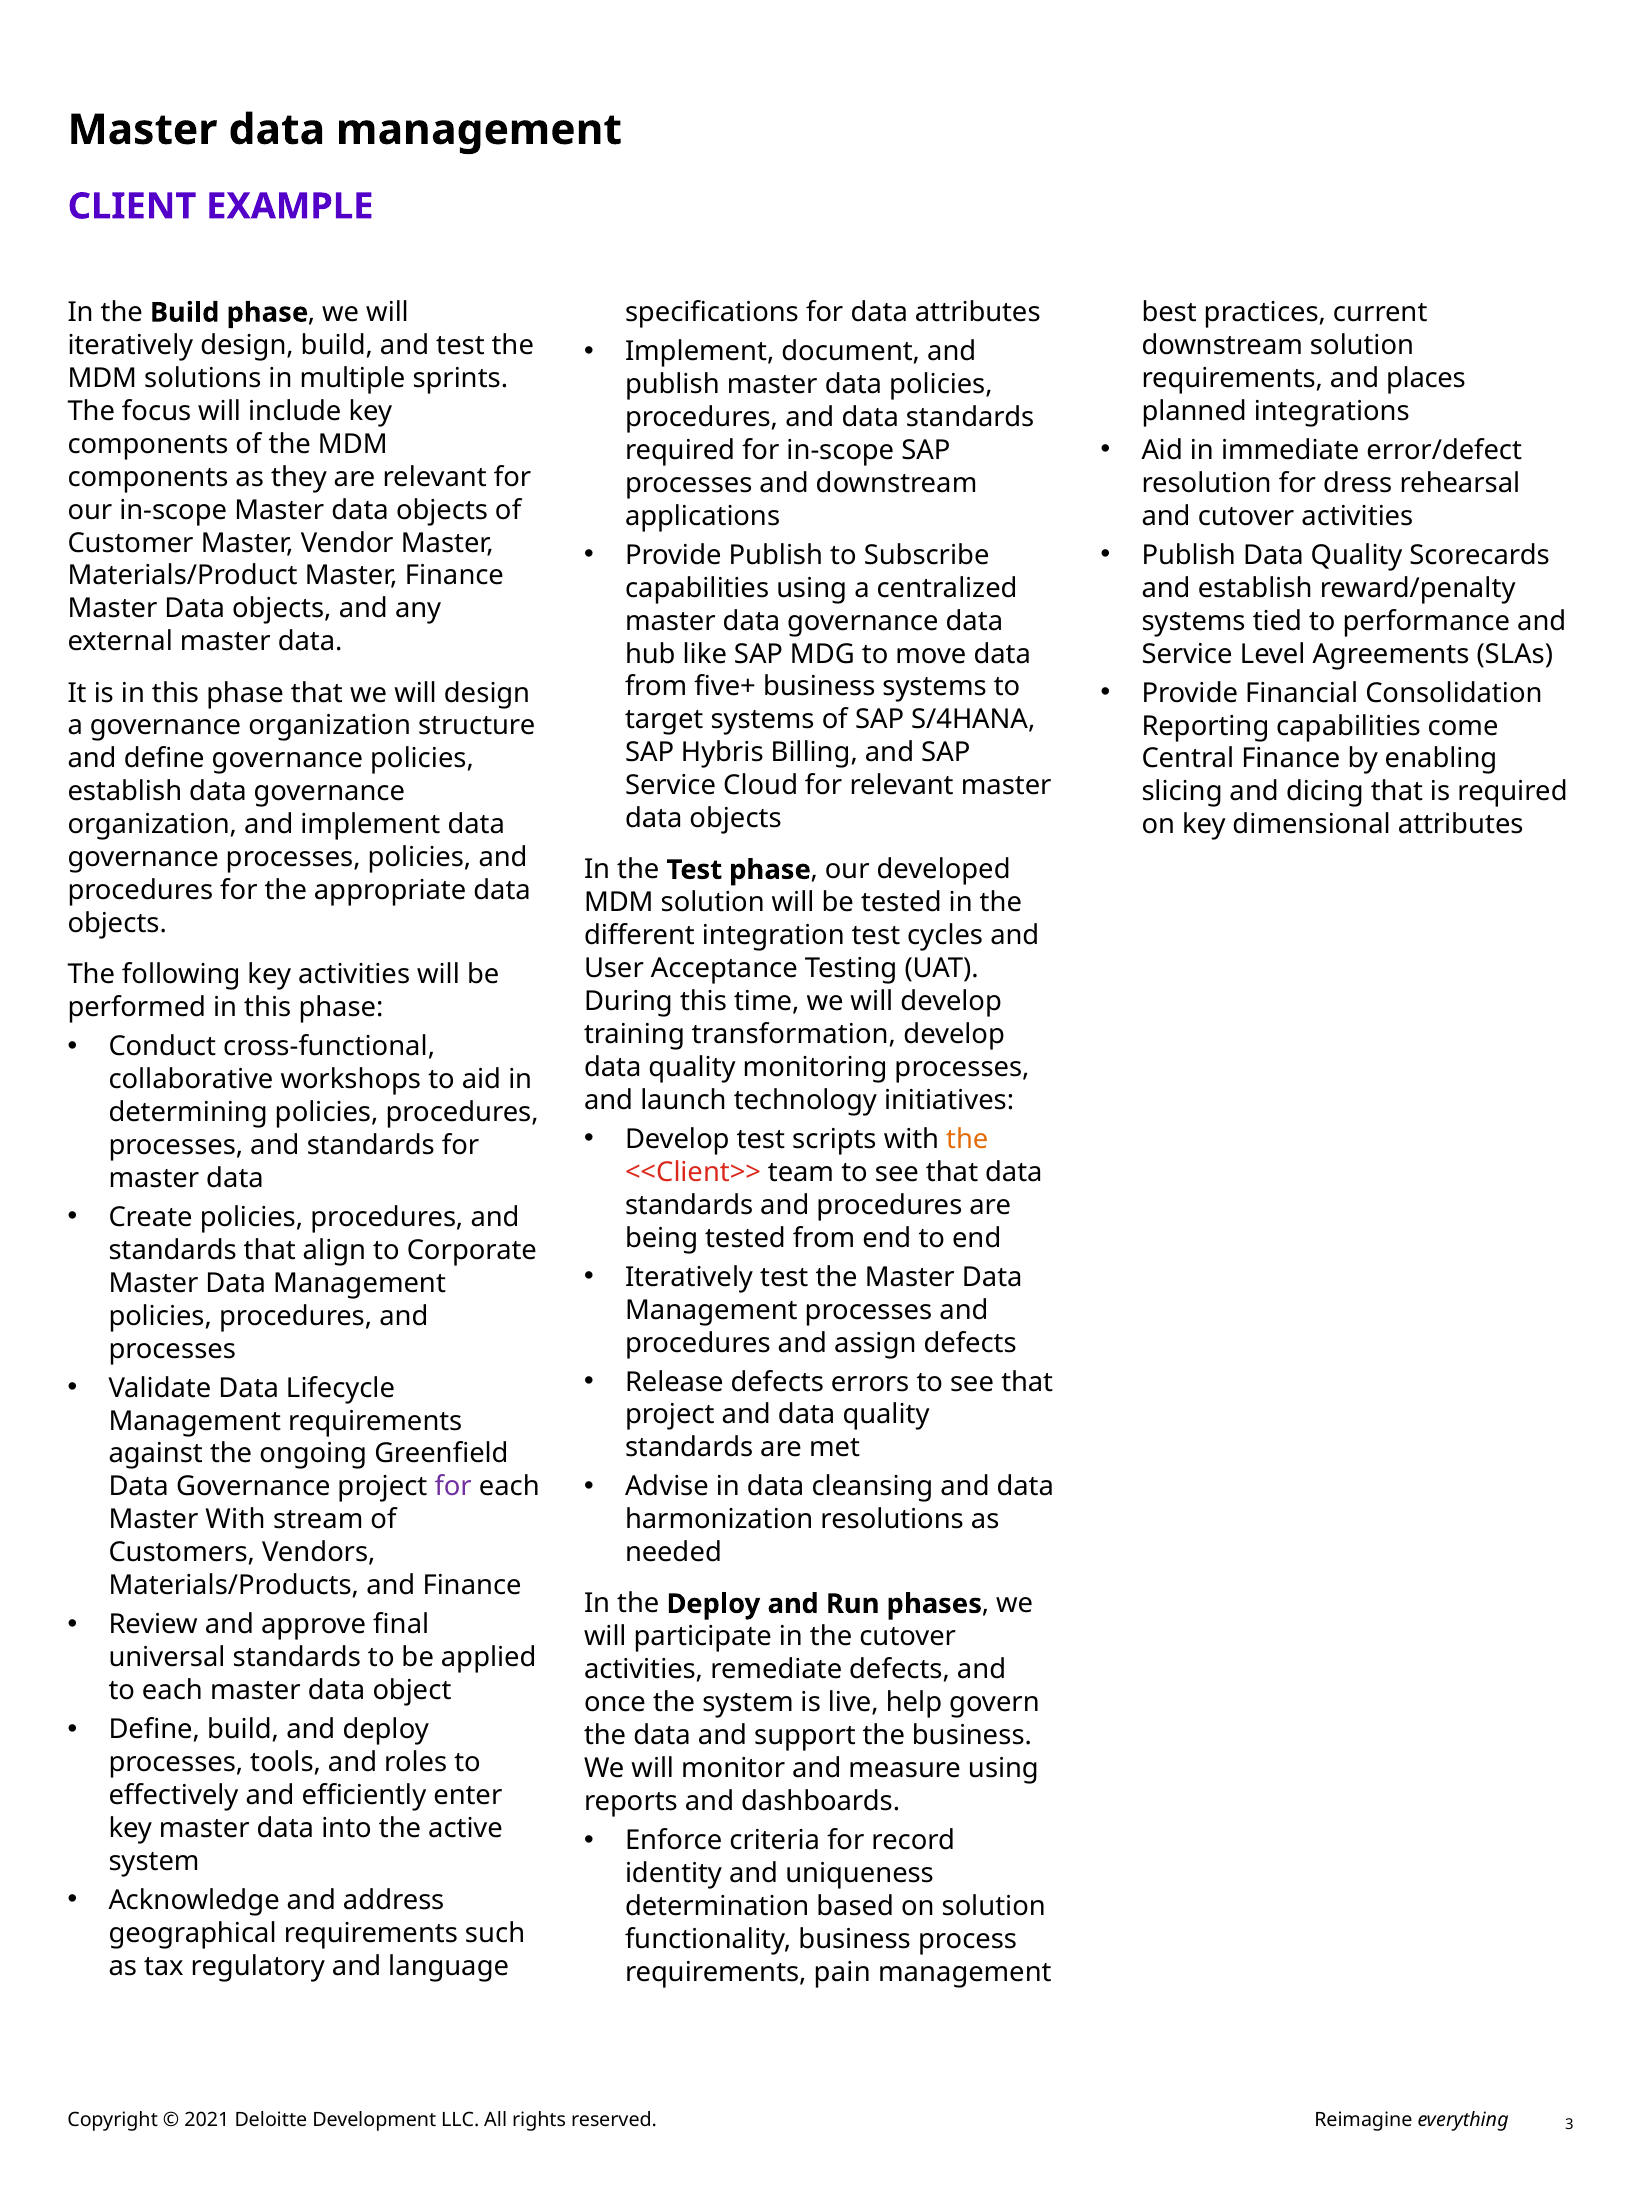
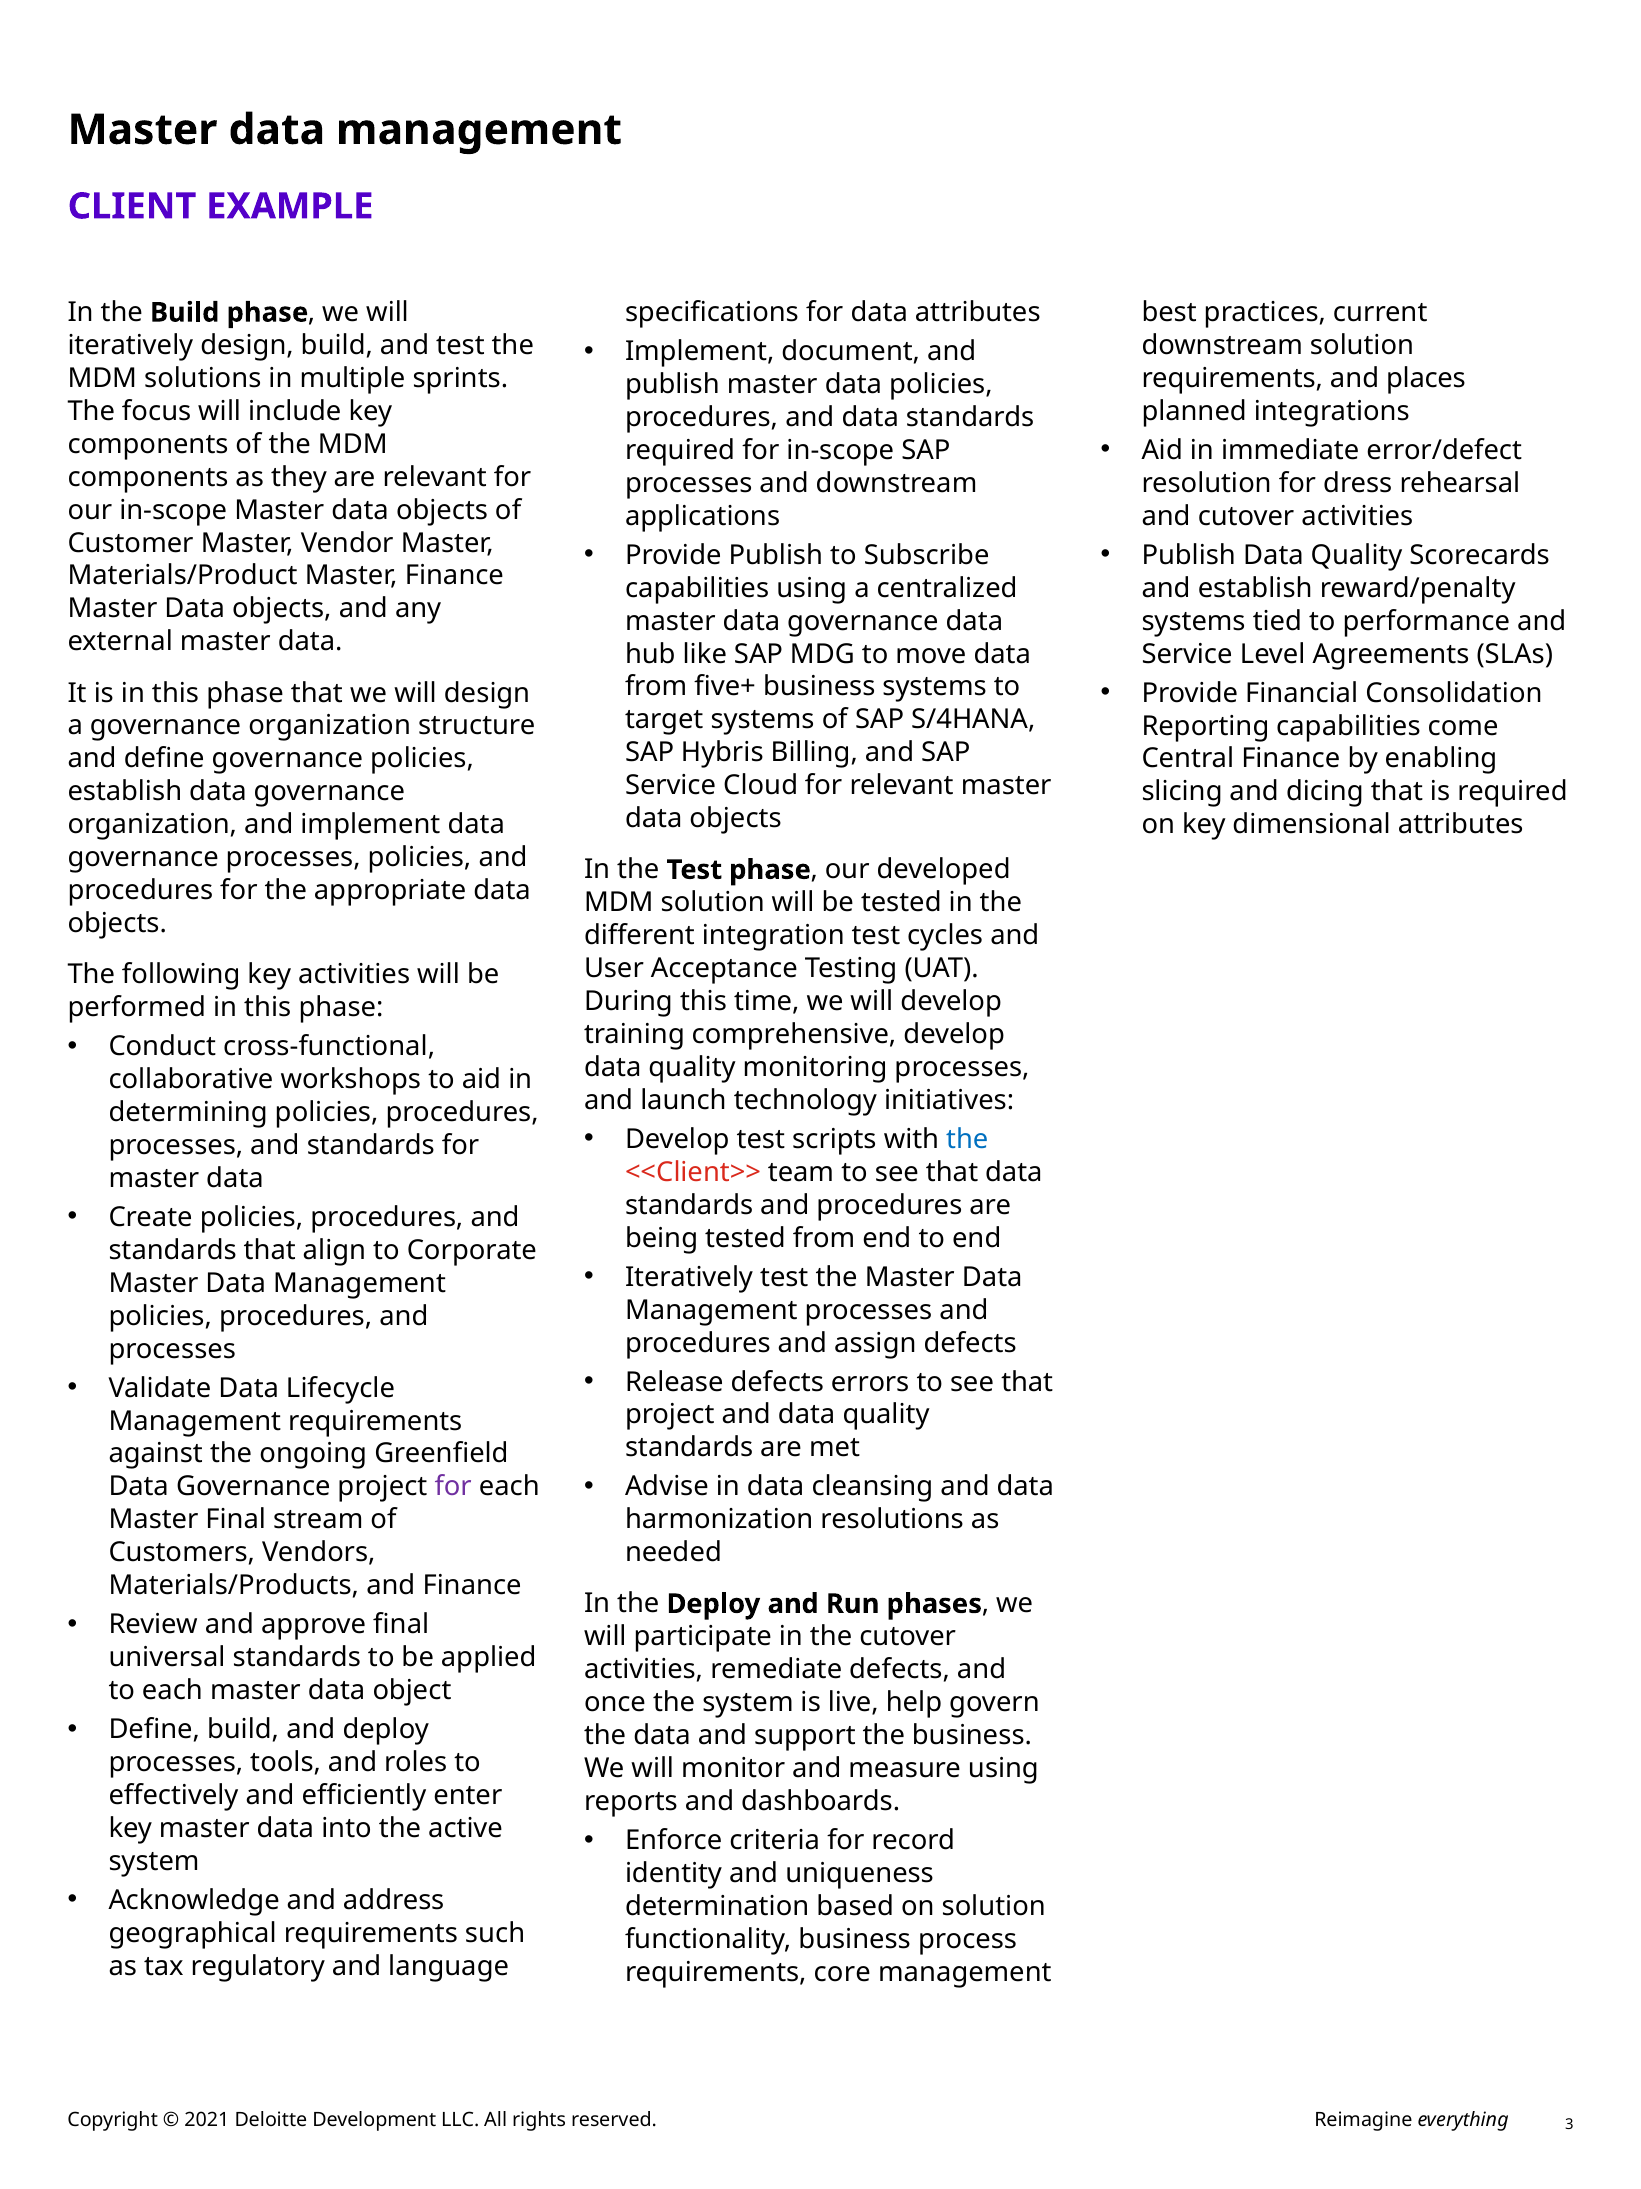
transformation: transformation -> comprehensive
the at (967, 1139) colour: orange -> blue
Master With: With -> Final
pain: pain -> core
